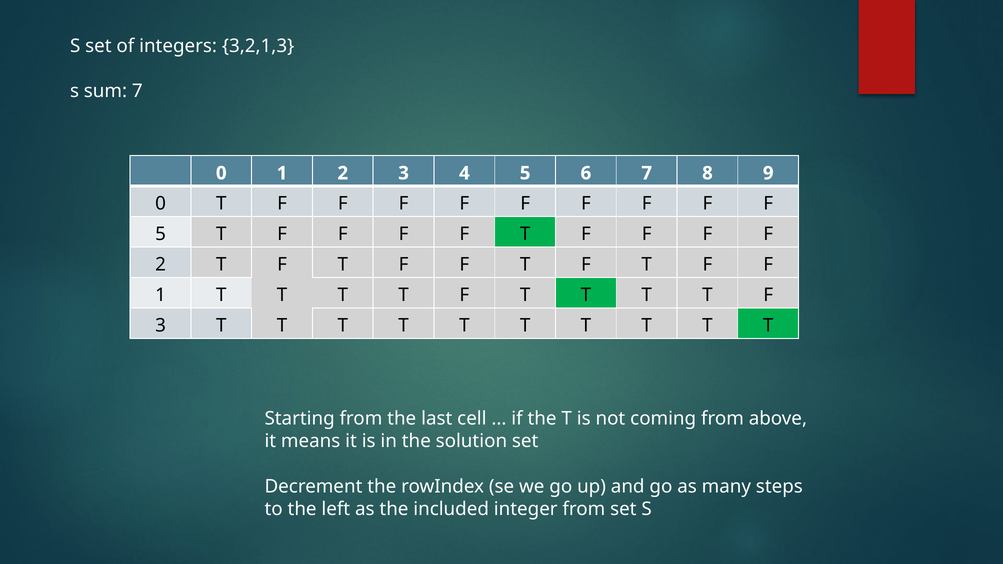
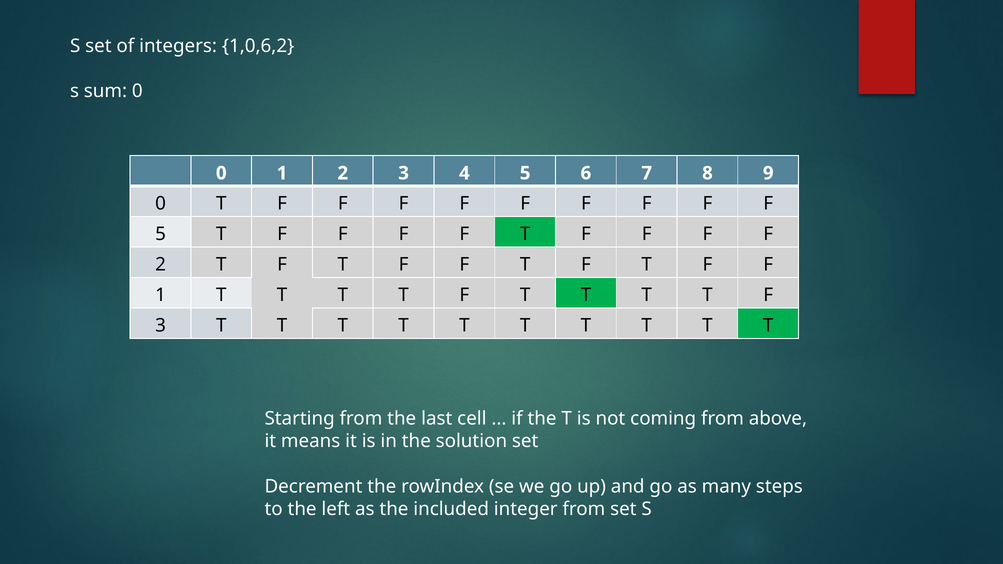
3,2,1,3: 3,2,1,3 -> 1,0,6,2
sum 7: 7 -> 0
